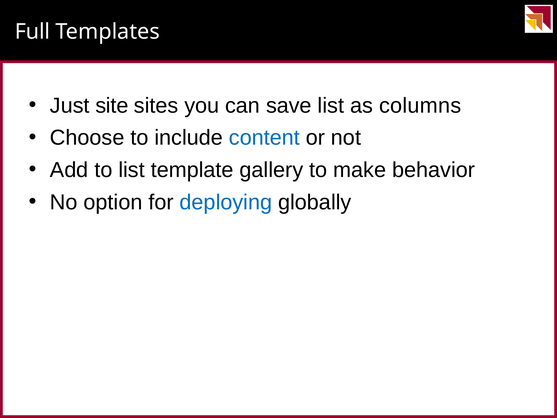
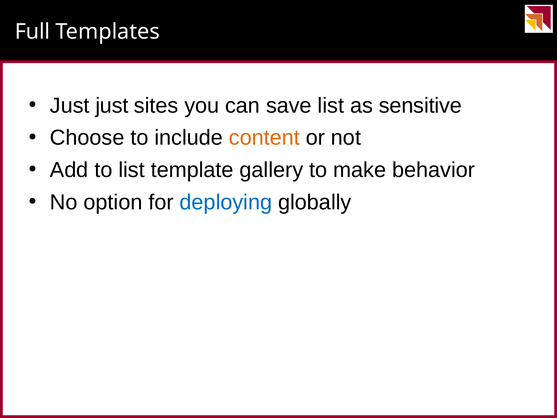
Just site: site -> just
columns: columns -> sensitive
content colour: blue -> orange
